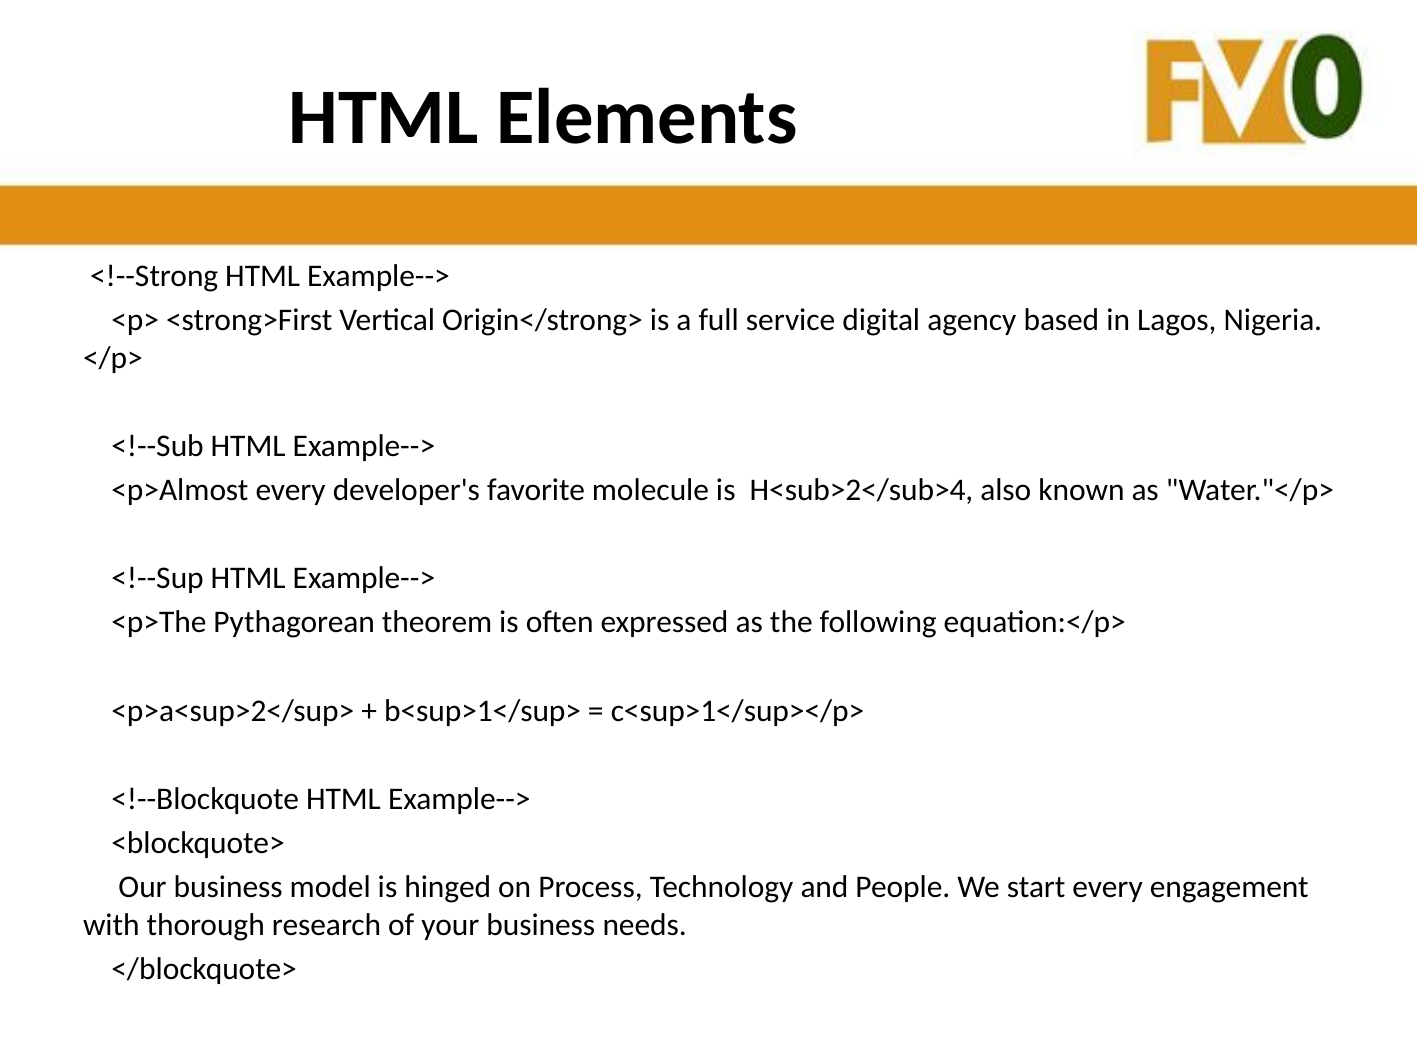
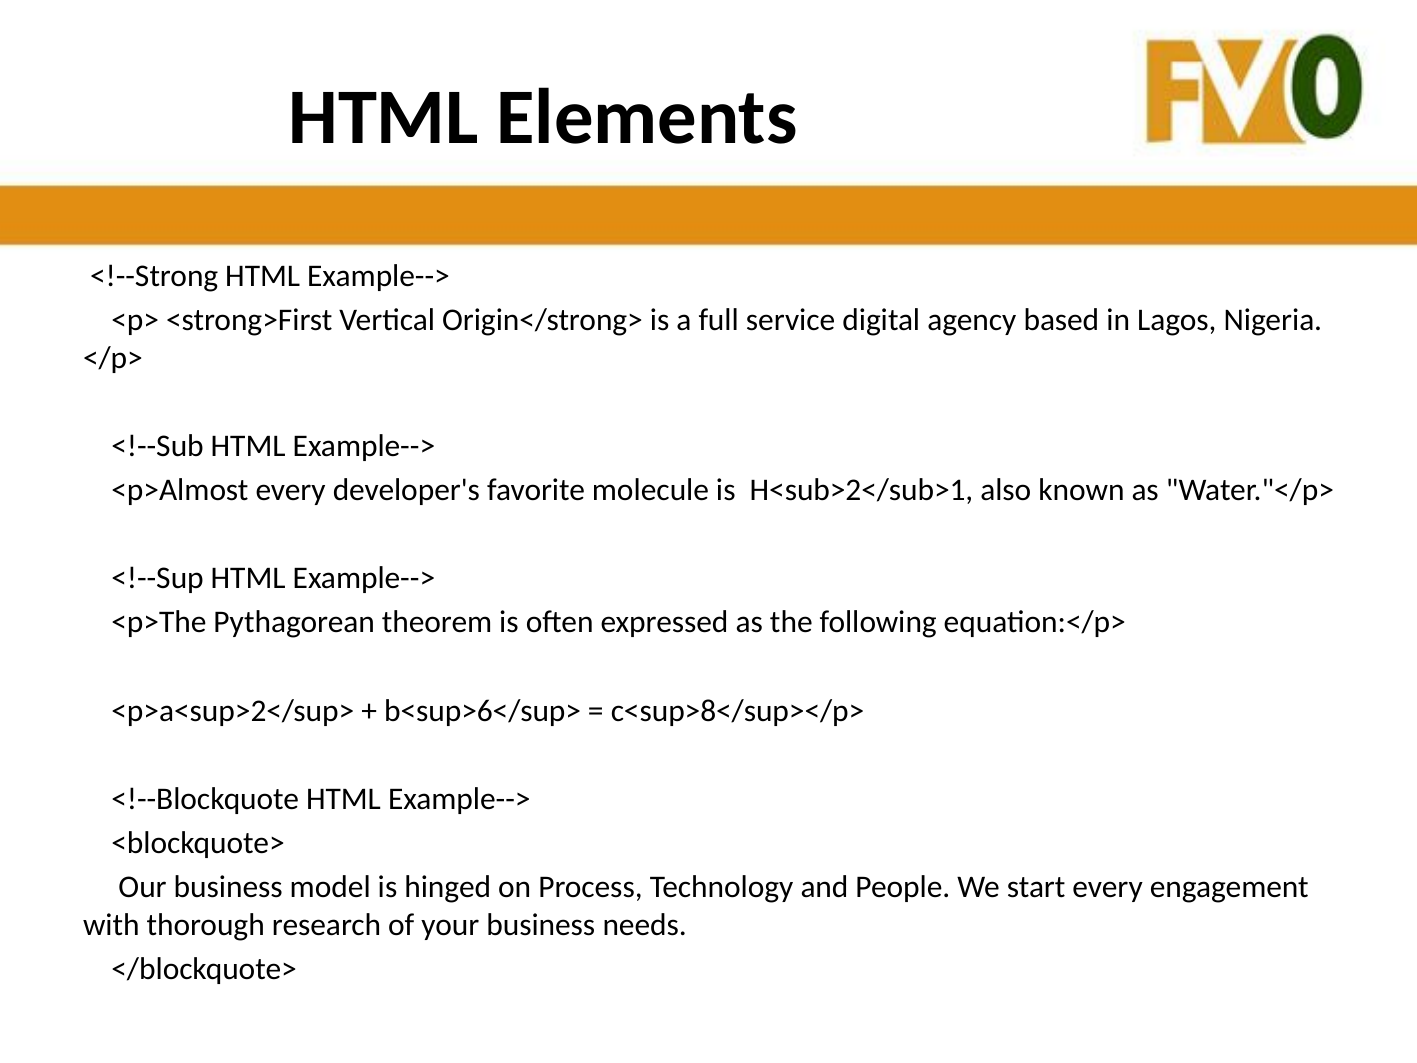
H<sub>2</sub>4: H<sub>2</sub>4 -> H<sub>2</sub>1
b<sup>1</sup>: b<sup>1</sup> -> b<sup>6</sup>
c<sup>1</sup></p>: c<sup>1</sup></p> -> c<sup>8</sup></p>
